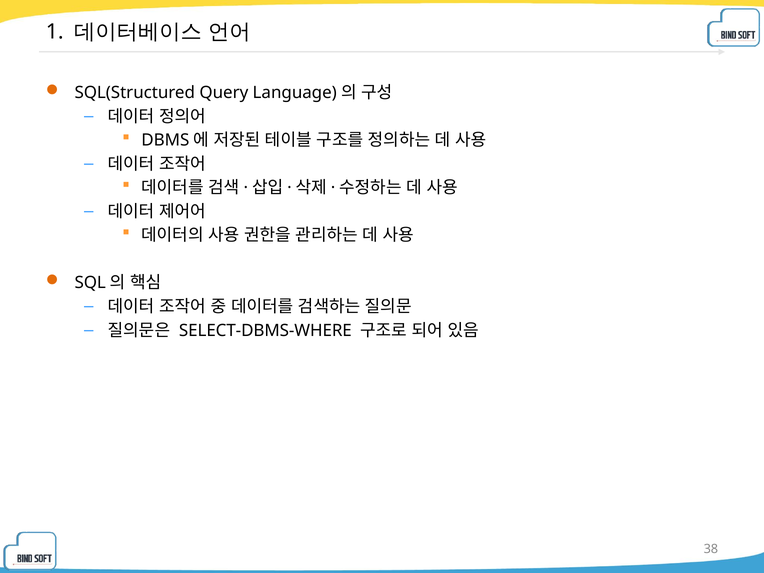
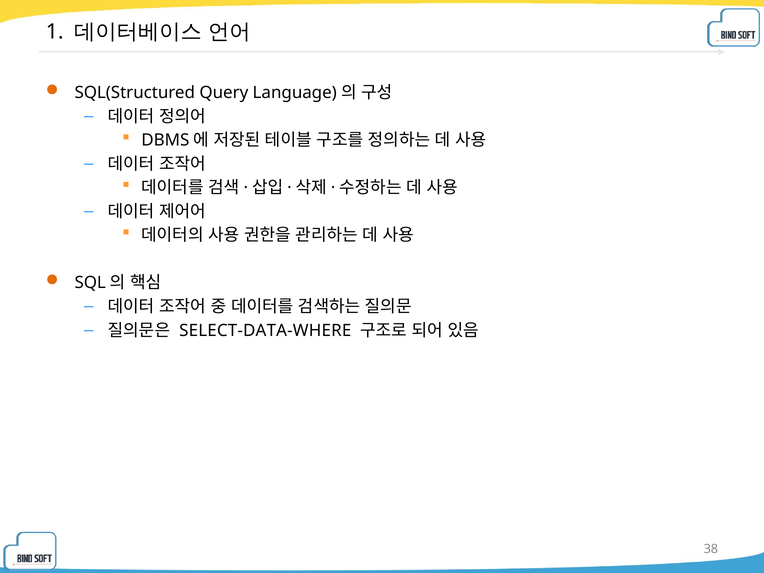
SELECT-DBMS-WHERE: SELECT-DBMS-WHERE -> SELECT-DATA-WHERE
